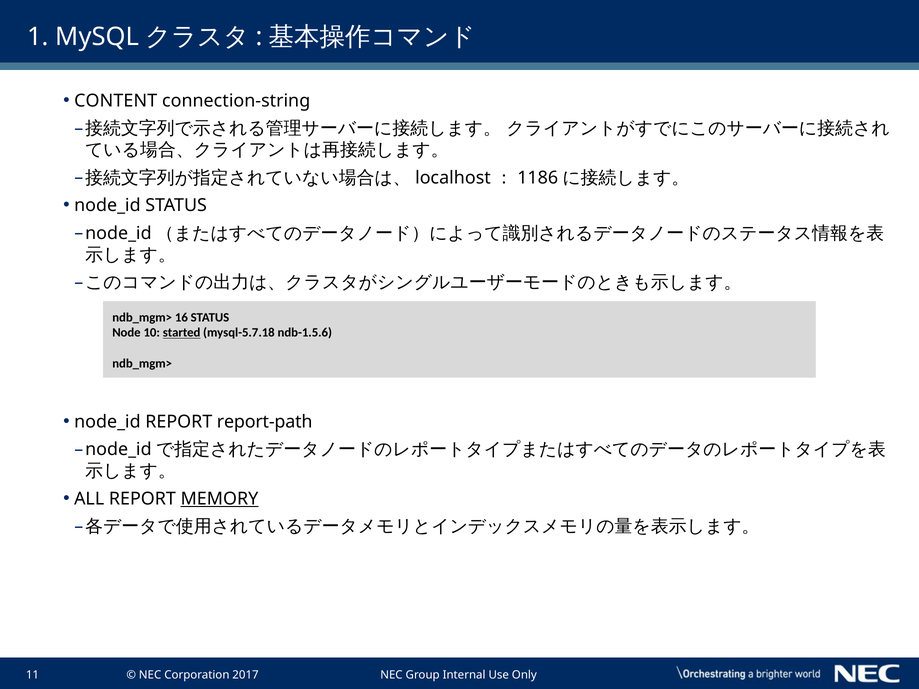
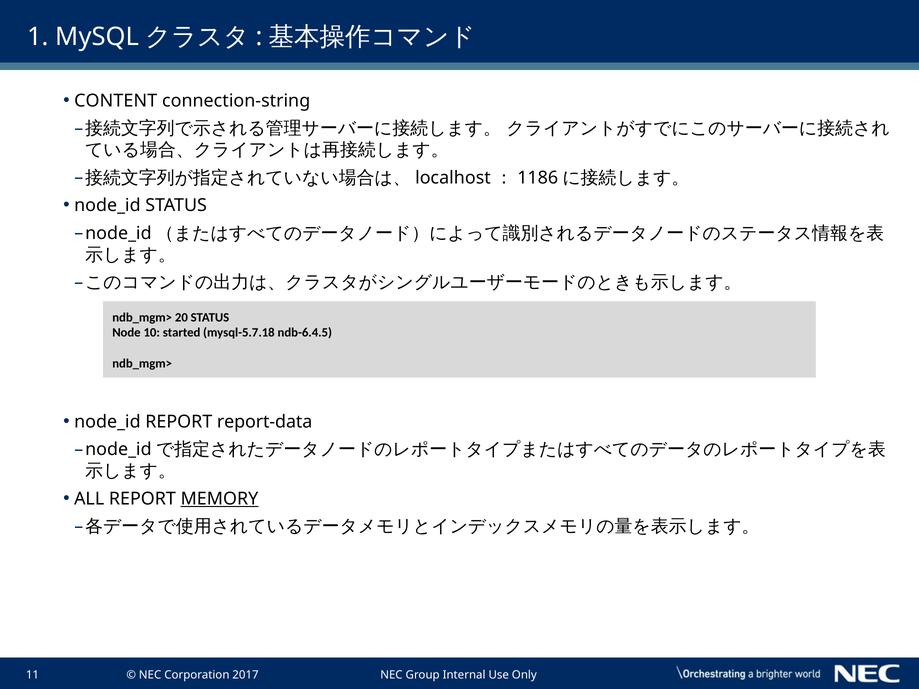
16: 16 -> 20
started underline: present -> none
ndb-1.5.6: ndb-1.5.6 -> ndb-6.4.5
report-path: report-path -> report-data
